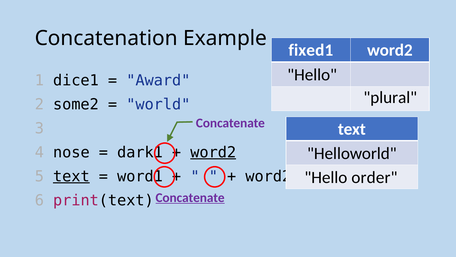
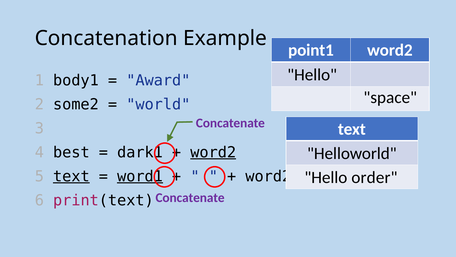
fixed1: fixed1 -> point1
dice1: dice1 -> body1
plural: plural -> space
nose: nose -> best
word1 underline: none -> present
Concatenate at (190, 197) underline: present -> none
